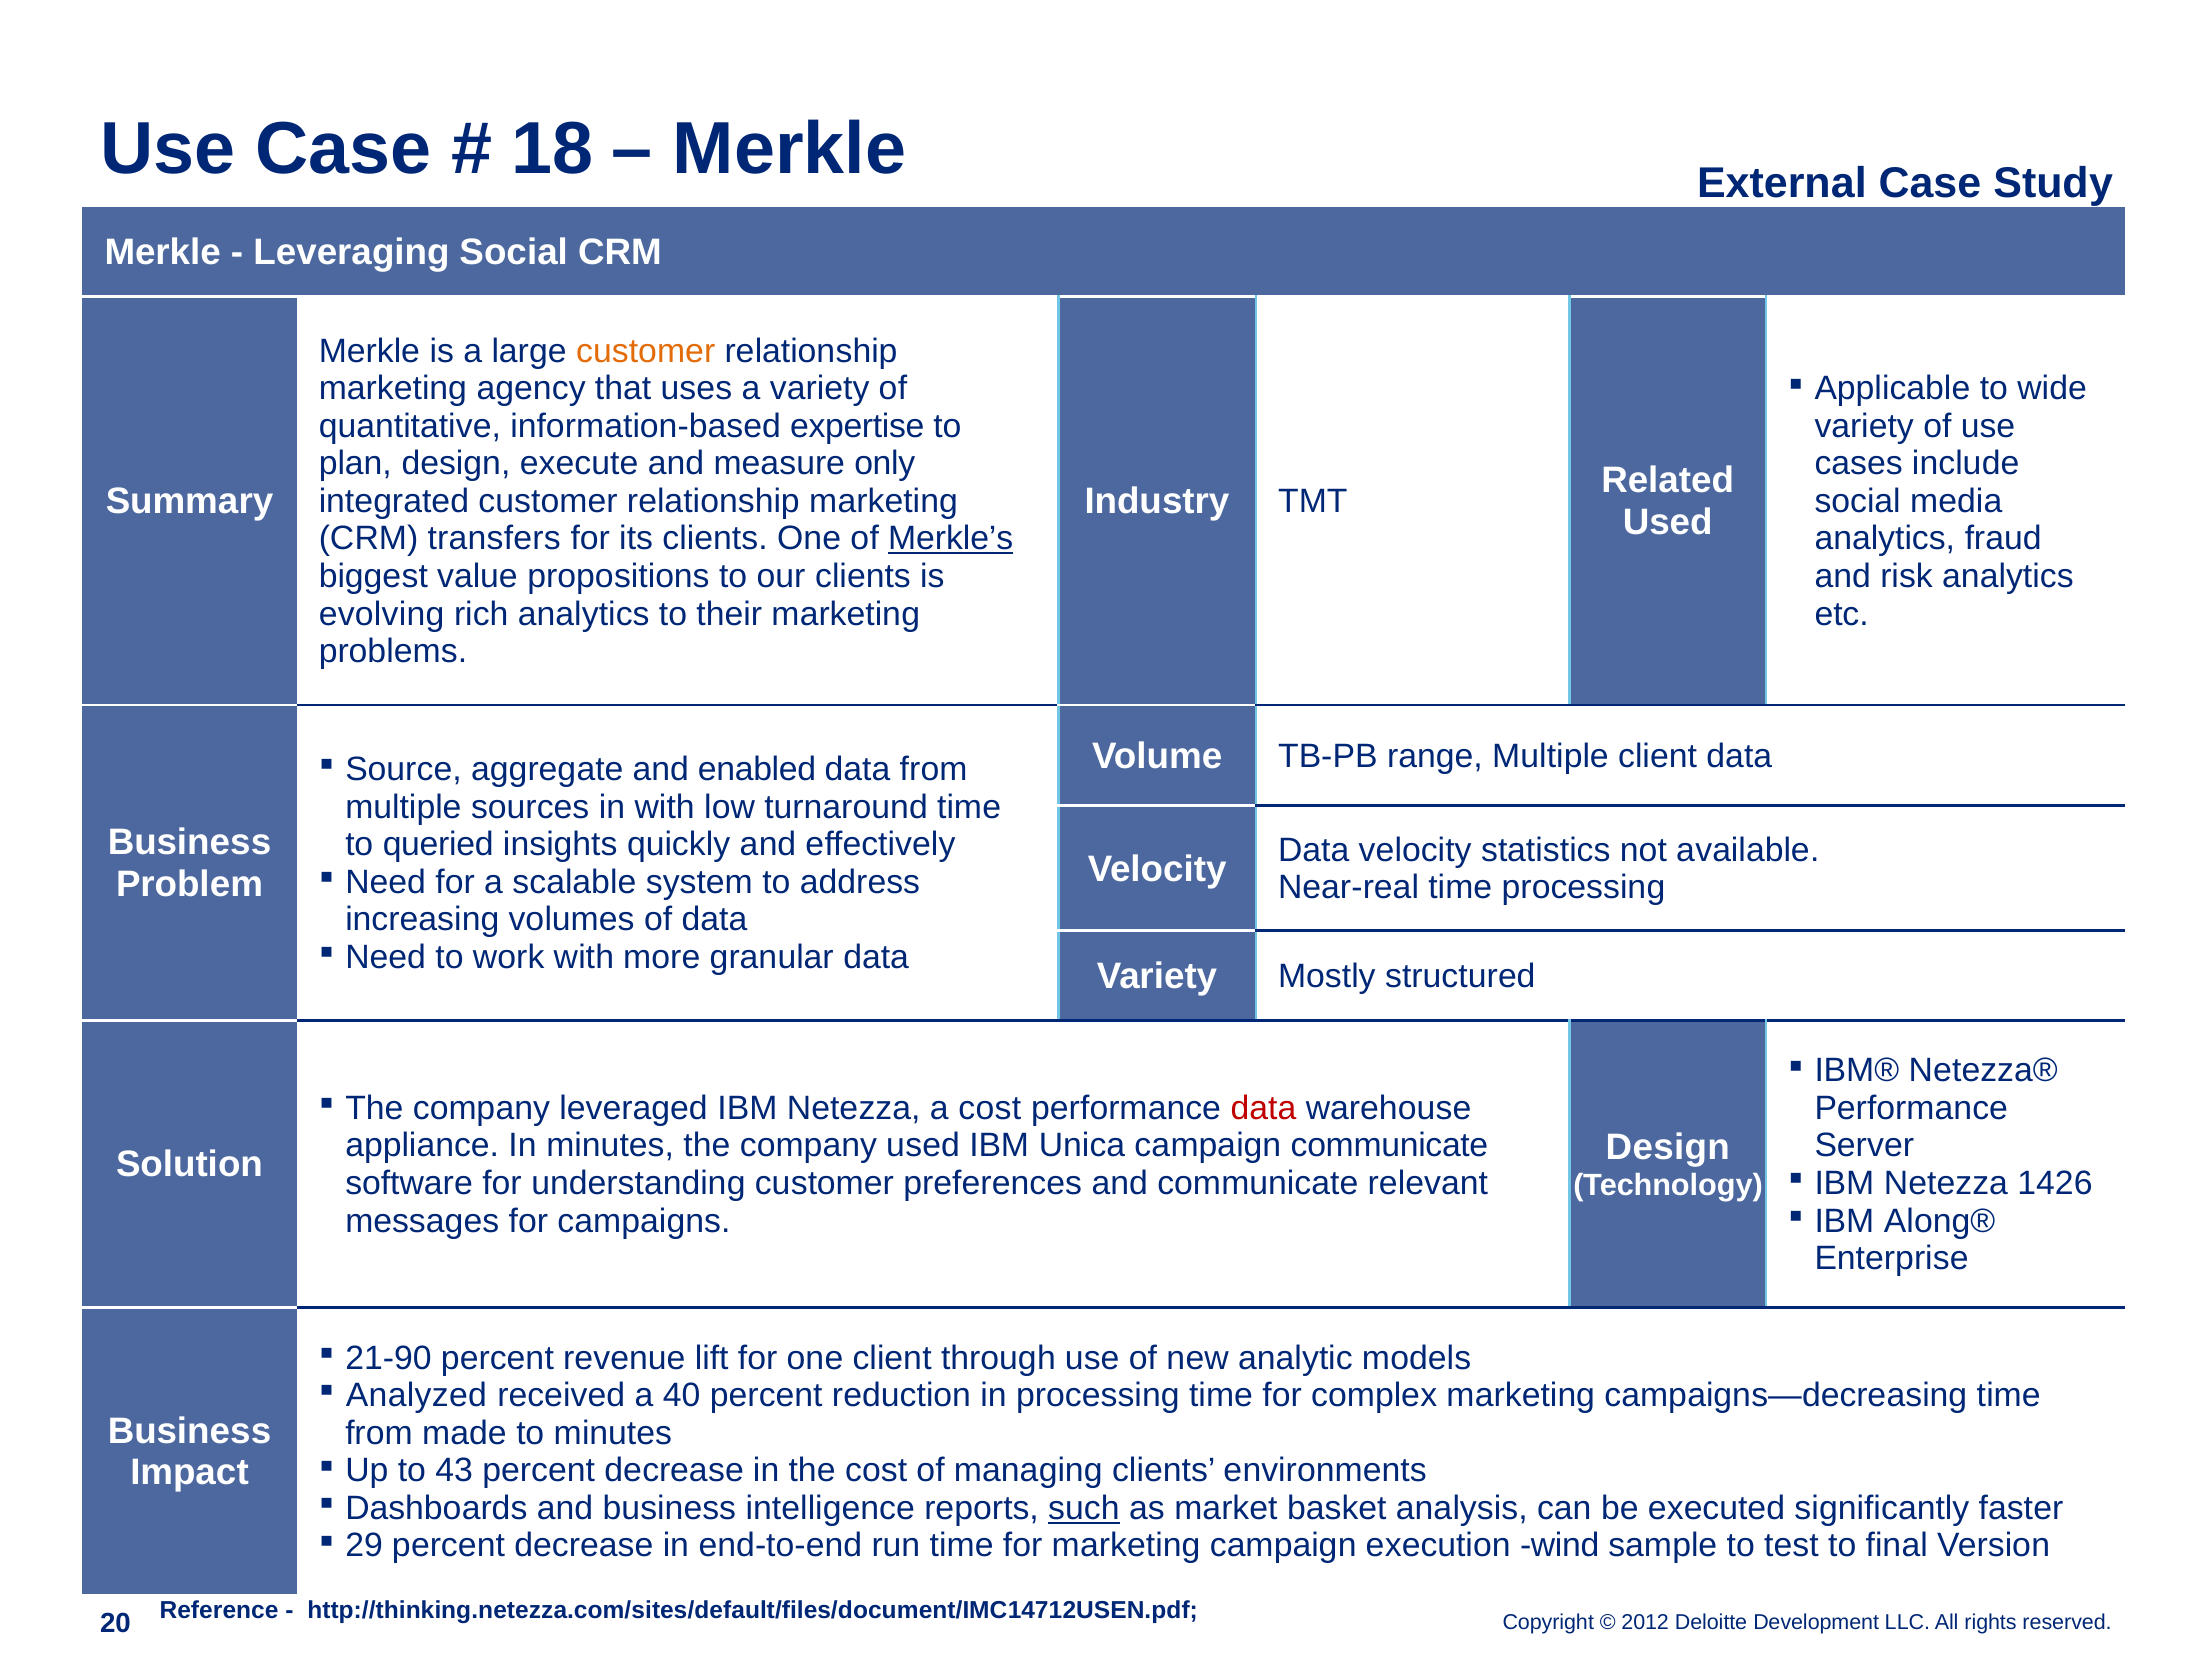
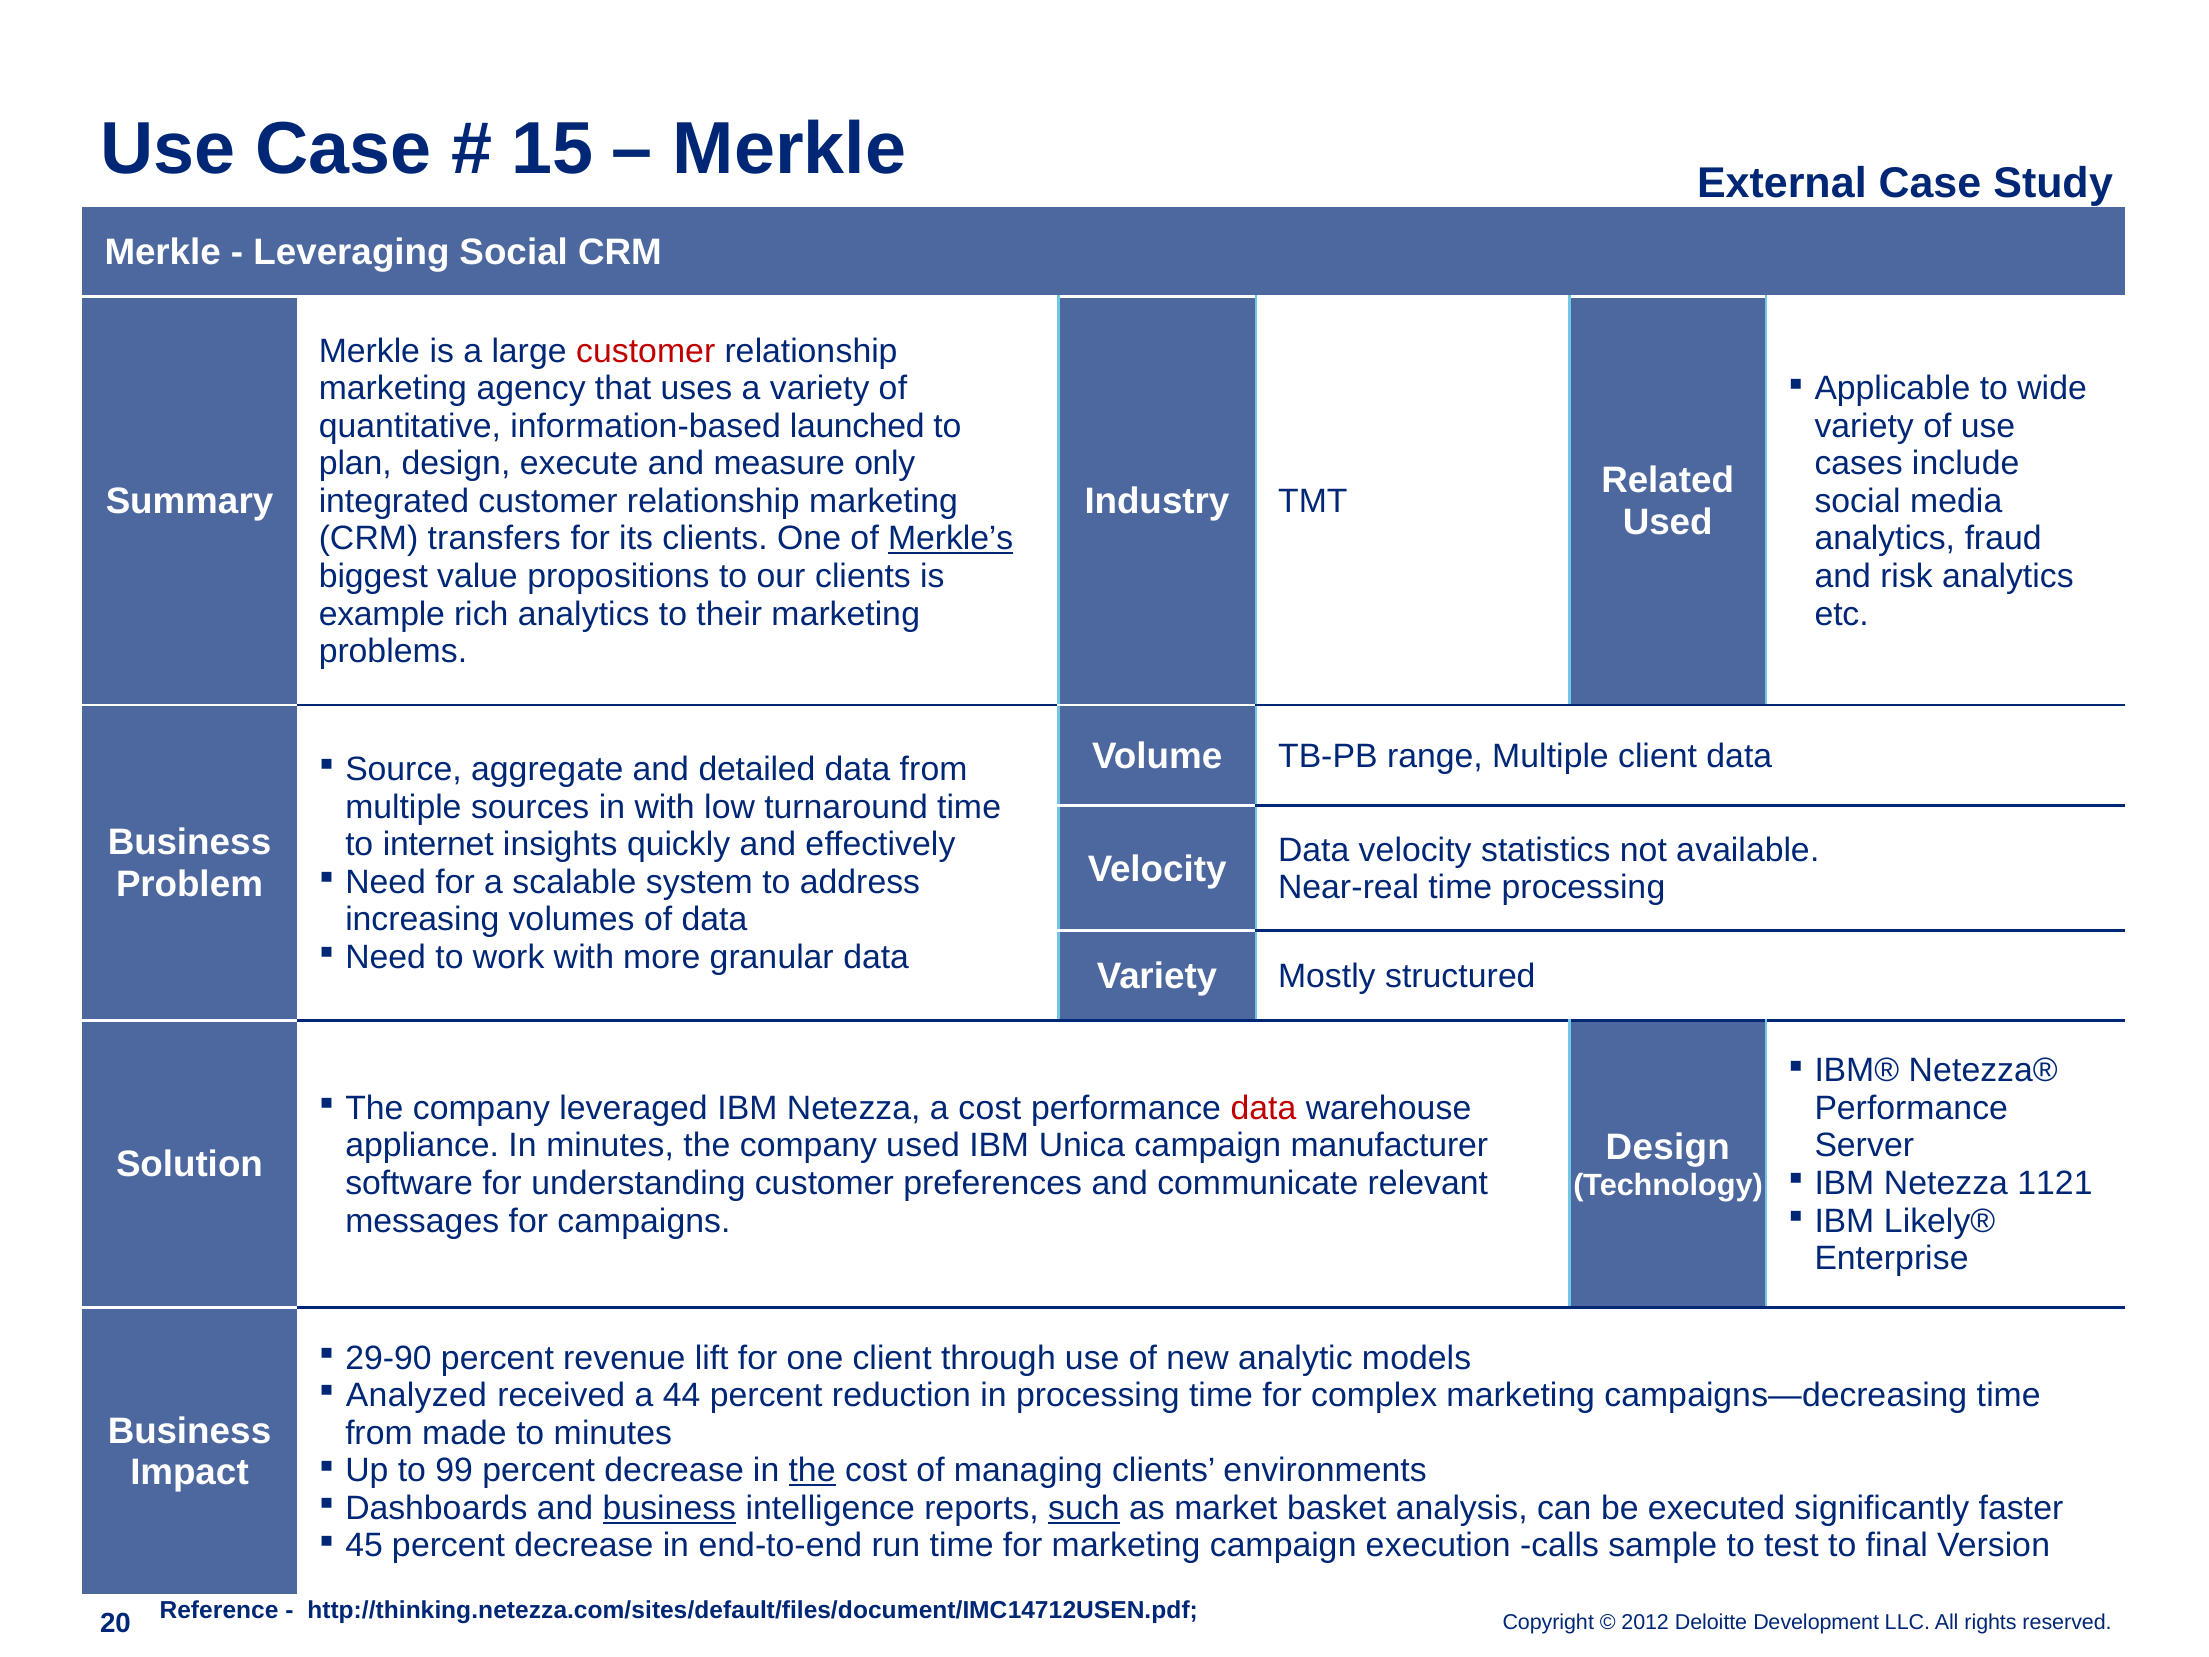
18: 18 -> 15
customer at (646, 351) colour: orange -> red
expertise: expertise -> launched
evolving: evolving -> example
enabled: enabled -> detailed
queried: queried -> internet
campaign communicate: communicate -> manufacturer
1426: 1426 -> 1121
Along®: Along® -> Likely®
21-90: 21-90 -> 29-90
40: 40 -> 44
43: 43 -> 99
the at (812, 1470) underline: none -> present
business at (669, 1508) underline: none -> present
29: 29 -> 45
wind: wind -> calls
